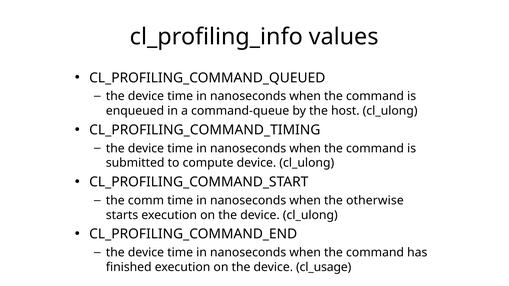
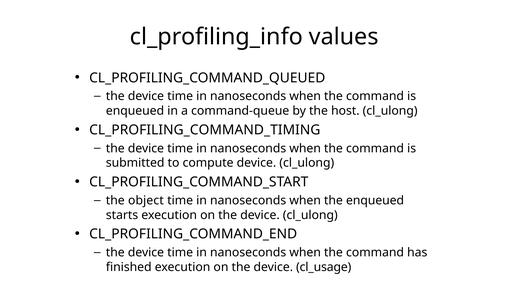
comm: comm -> object
the otherwise: otherwise -> enqueued
